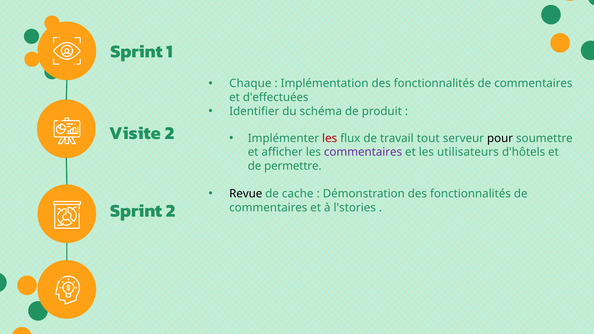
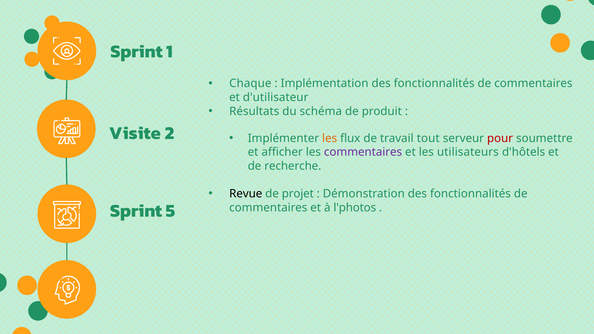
d'effectuées: d'effectuées -> d'utilisateur
Identifier: Identifier -> Résultats
les at (330, 138) colour: red -> orange
pour colour: black -> red
permettre: permettre -> recherche
cache: cache -> projet
l'stories: l'stories -> l'photos
Sprint 2: 2 -> 5
